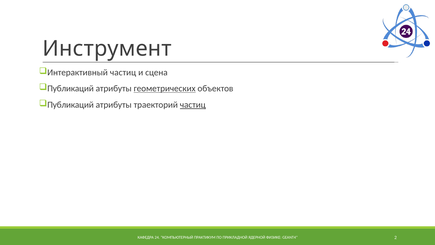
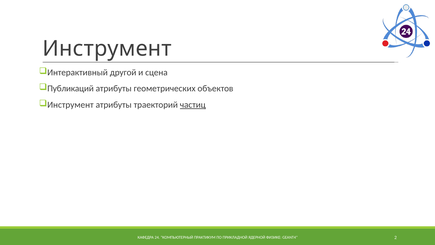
Интерактивный частиц: частиц -> другой
геометрических underline: present -> none
Публикаций at (71, 105): Публикаций -> Инструмент
